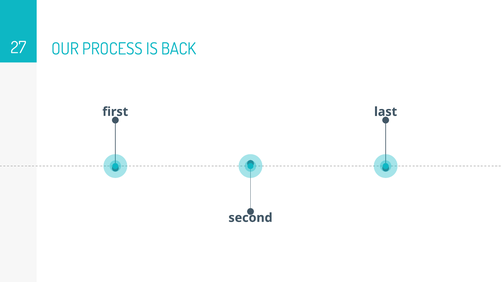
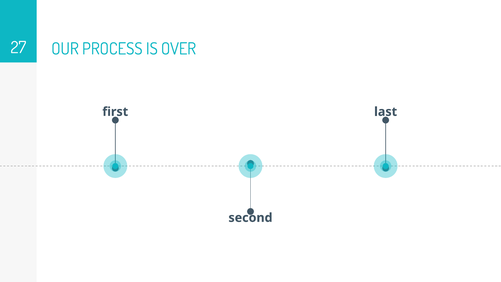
BACK: BACK -> OVER
